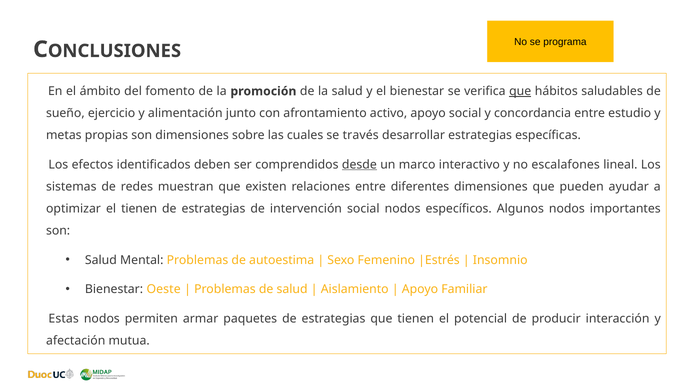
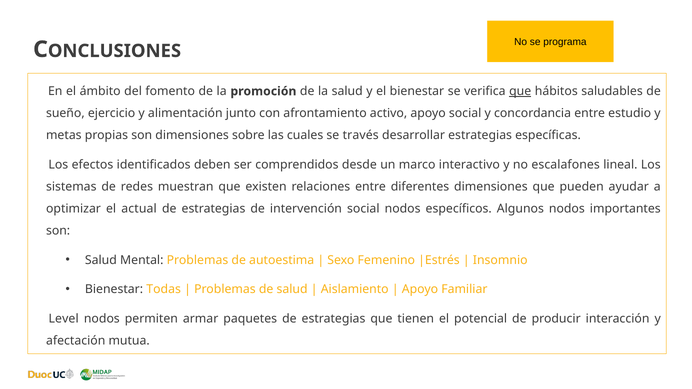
desde underline: present -> none
el tienen: tienen -> actual
Oeste: Oeste -> Todas
Estas: Estas -> Level
